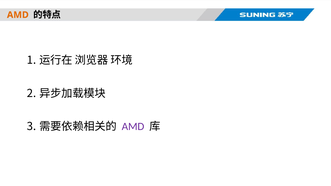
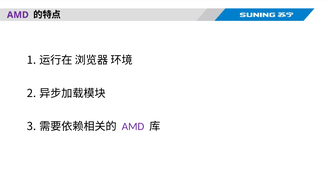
AMD at (18, 15) colour: orange -> purple
